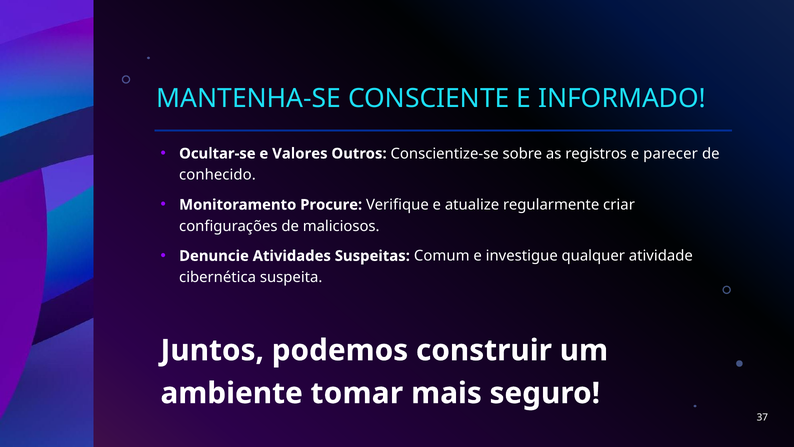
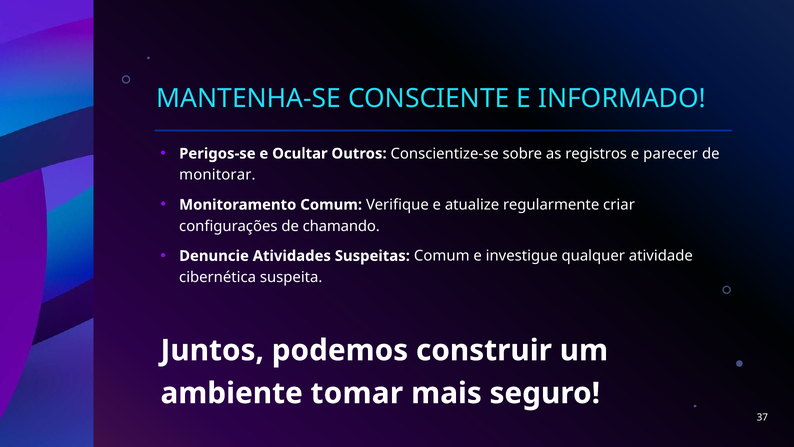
Ocultar-se: Ocultar-se -> Perigos-se
Valores: Valores -> Ocultar
conhecido: conhecido -> monitorar
Monitoramento Procure: Procure -> Comum
maliciosos: maliciosos -> chamando
